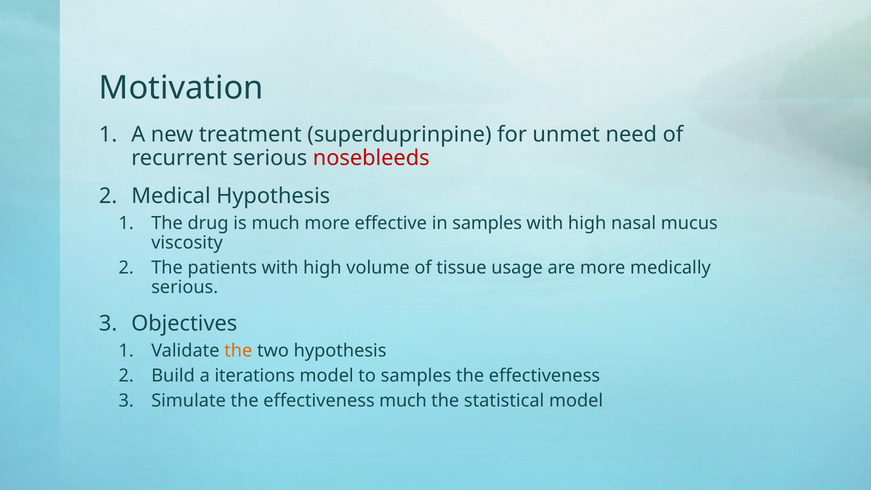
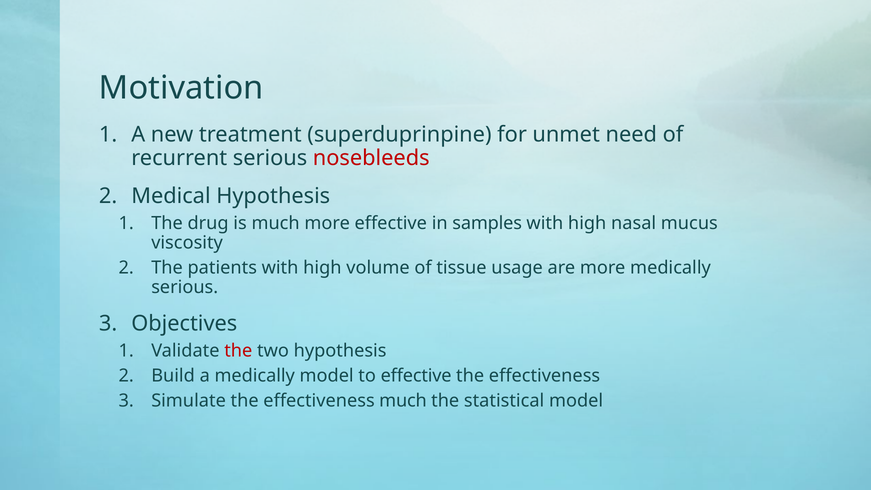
the at (238, 351) colour: orange -> red
a iterations: iterations -> medically
to samples: samples -> effective
